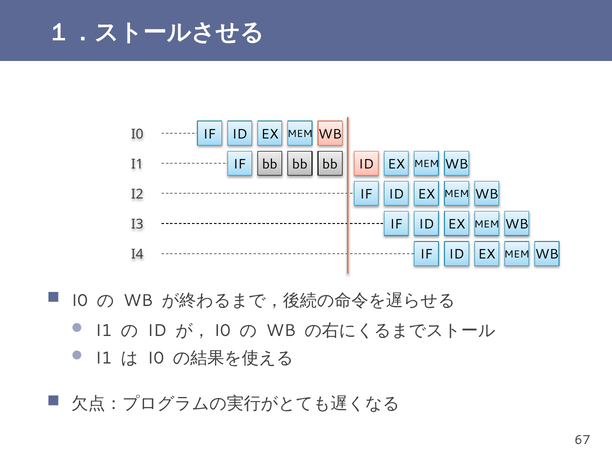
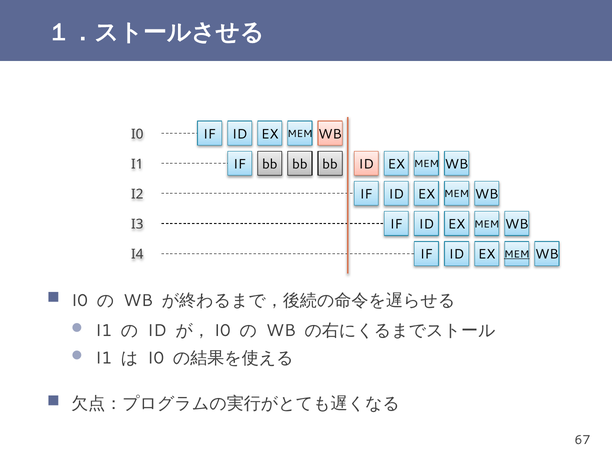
MEM at (517, 254) underline: none -> present
